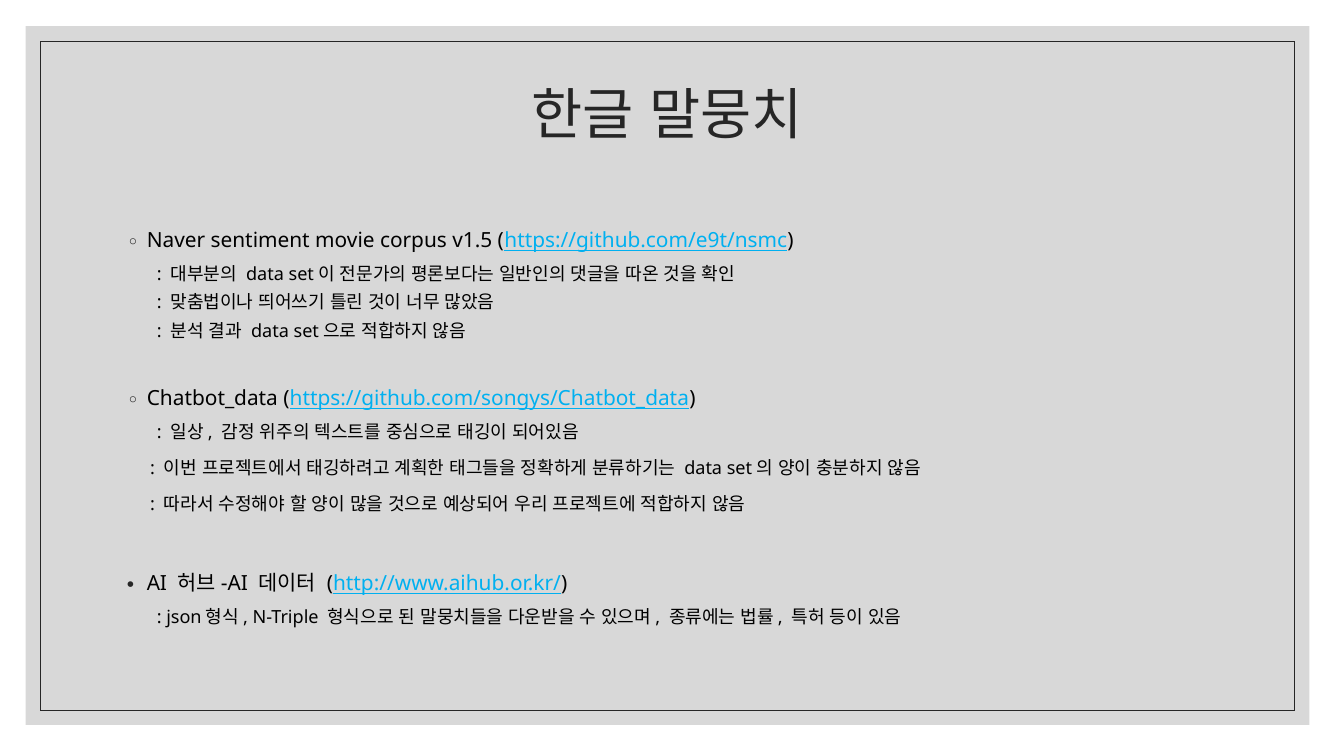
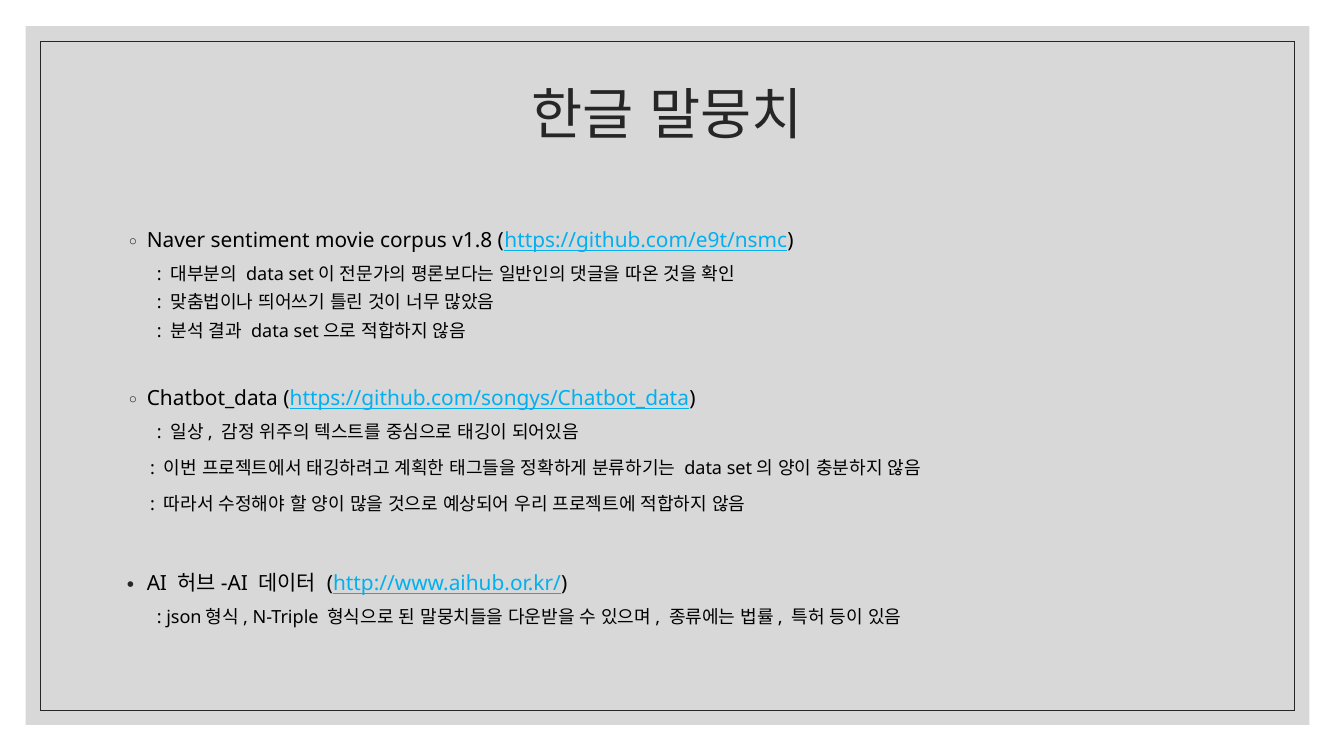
v1.5: v1.5 -> v1.8
